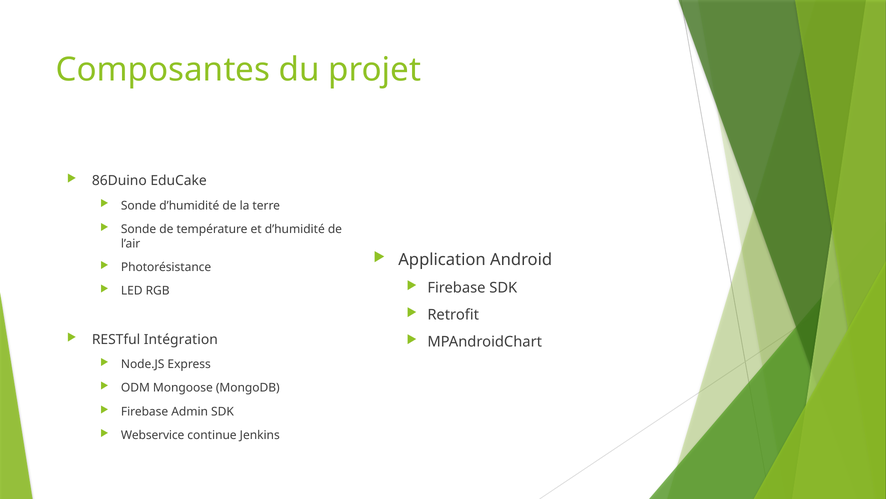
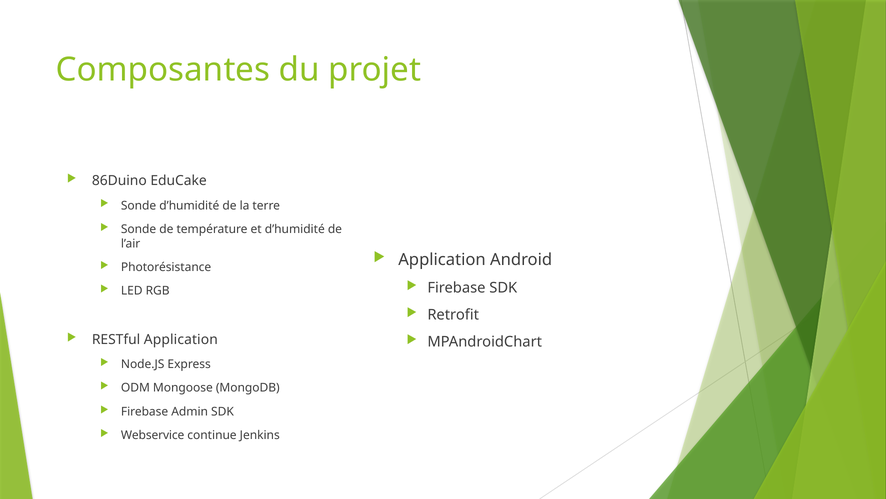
RESTful Intégration: Intégration -> Application
